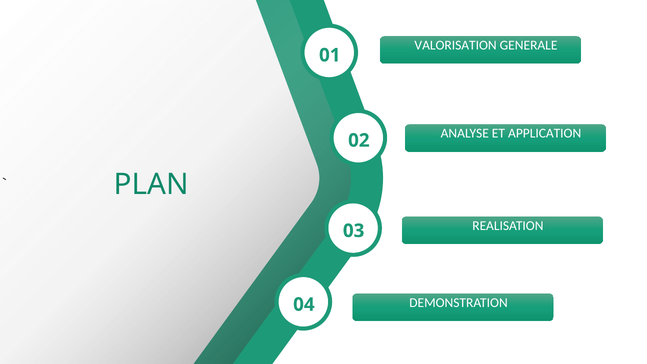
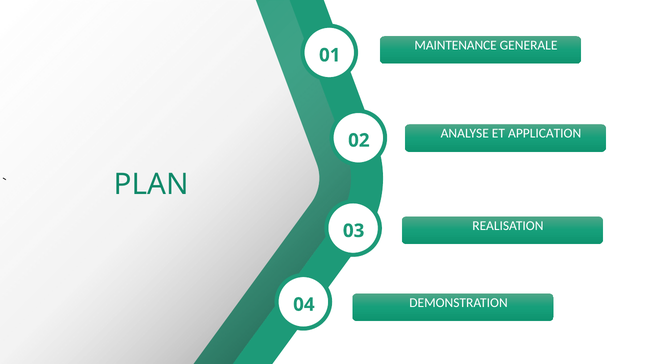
VALORISATION: VALORISATION -> MAINTENANCE
